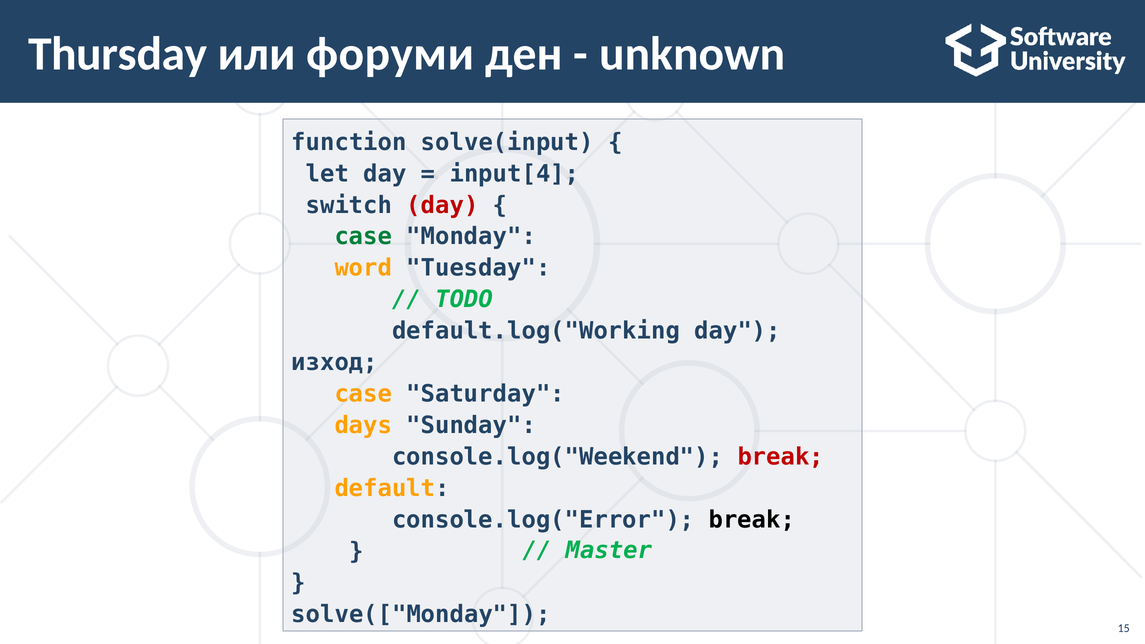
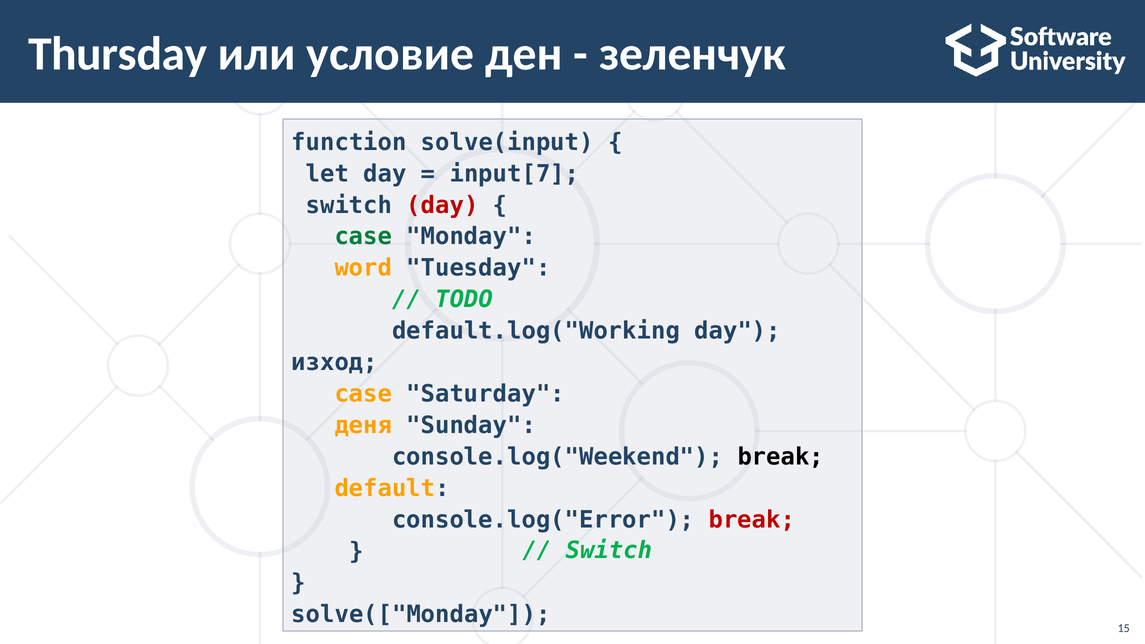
форуми: форуми -> условиe
unknown: unknown -> зеленчук
input[4: input[4 -> input[7
days: days -> деня
break at (781, 457) colour: red -> black
break at (752, 520) colour: black -> red
Master at (609, 551): Master -> Switch
